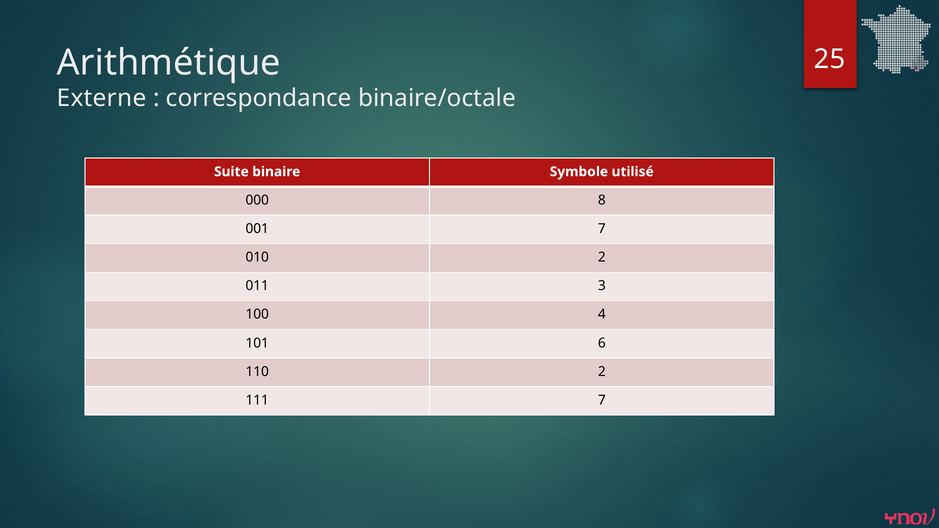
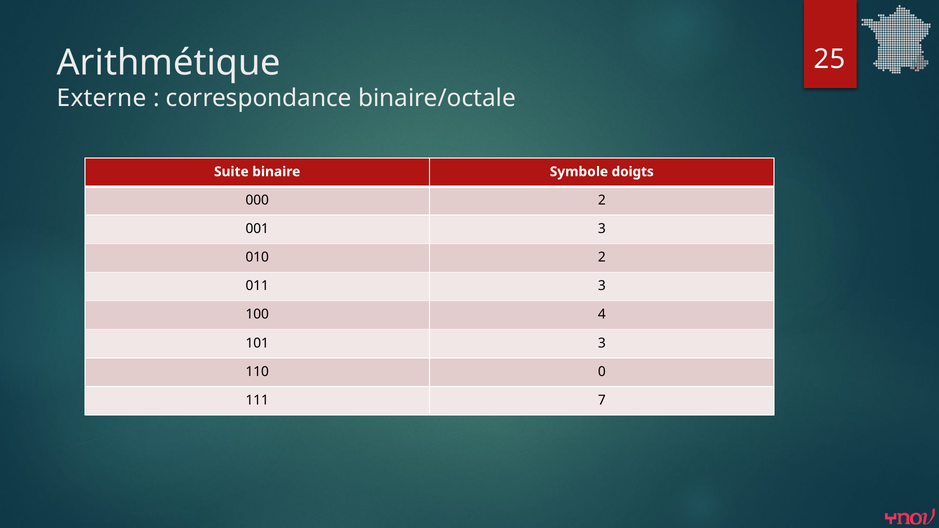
utilisé: utilisé -> doigts
000 8: 8 -> 2
001 7: 7 -> 3
101 6: 6 -> 3
110 2: 2 -> 0
